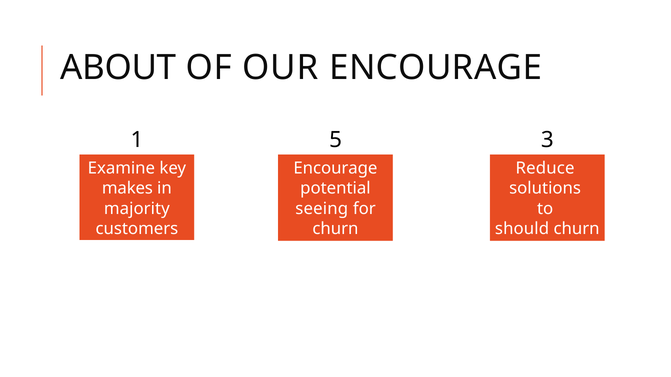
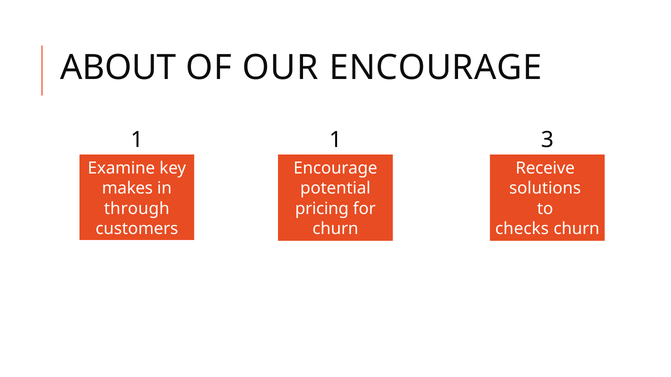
1 5: 5 -> 1
Reduce: Reduce -> Receive
majority: majority -> through
seeing: seeing -> pricing
should: should -> checks
